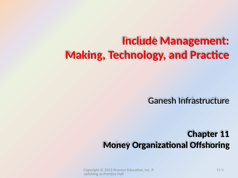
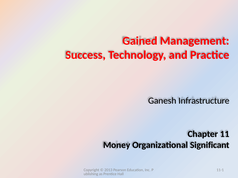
Include: Include -> Gained
Making: Making -> Success
Offshoring: Offshoring -> Significant
